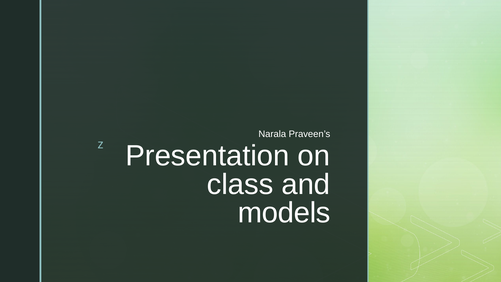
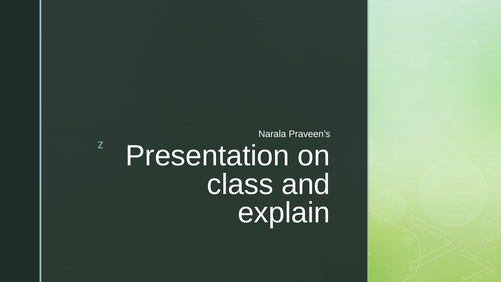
models: models -> explain
